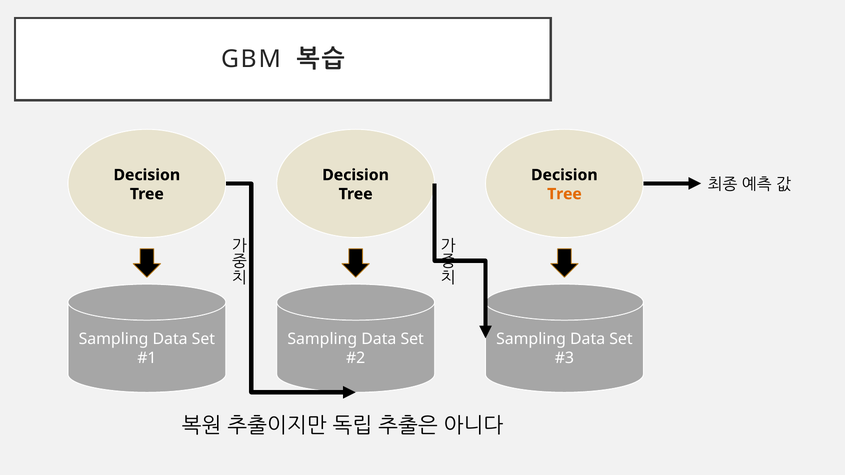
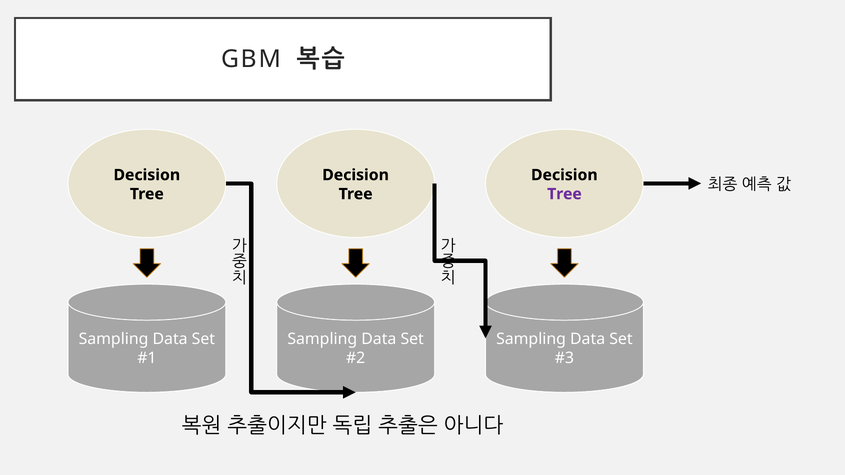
Tree at (564, 194) colour: orange -> purple
